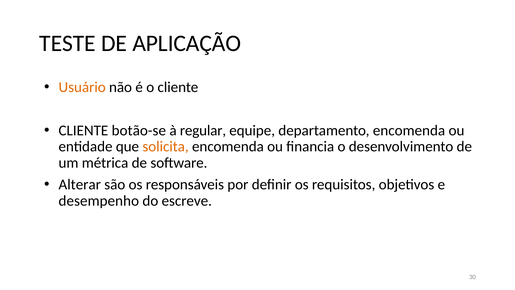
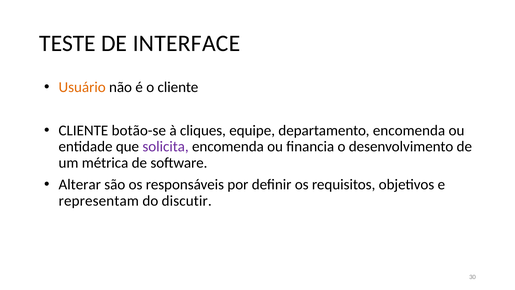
APLICAÇÃO: APLICAÇÃO -> INTERFACE
regular: regular -> cliques
solicita colour: orange -> purple
desempenho: desempenho -> representam
escreve: escreve -> discutir
